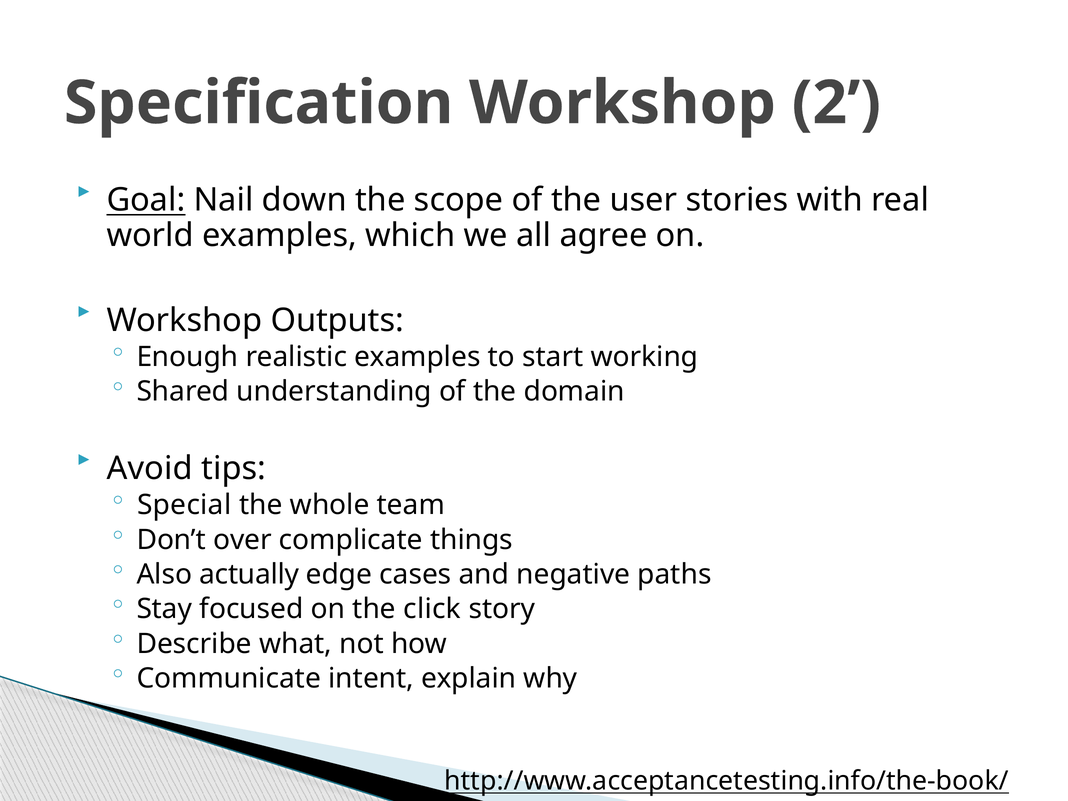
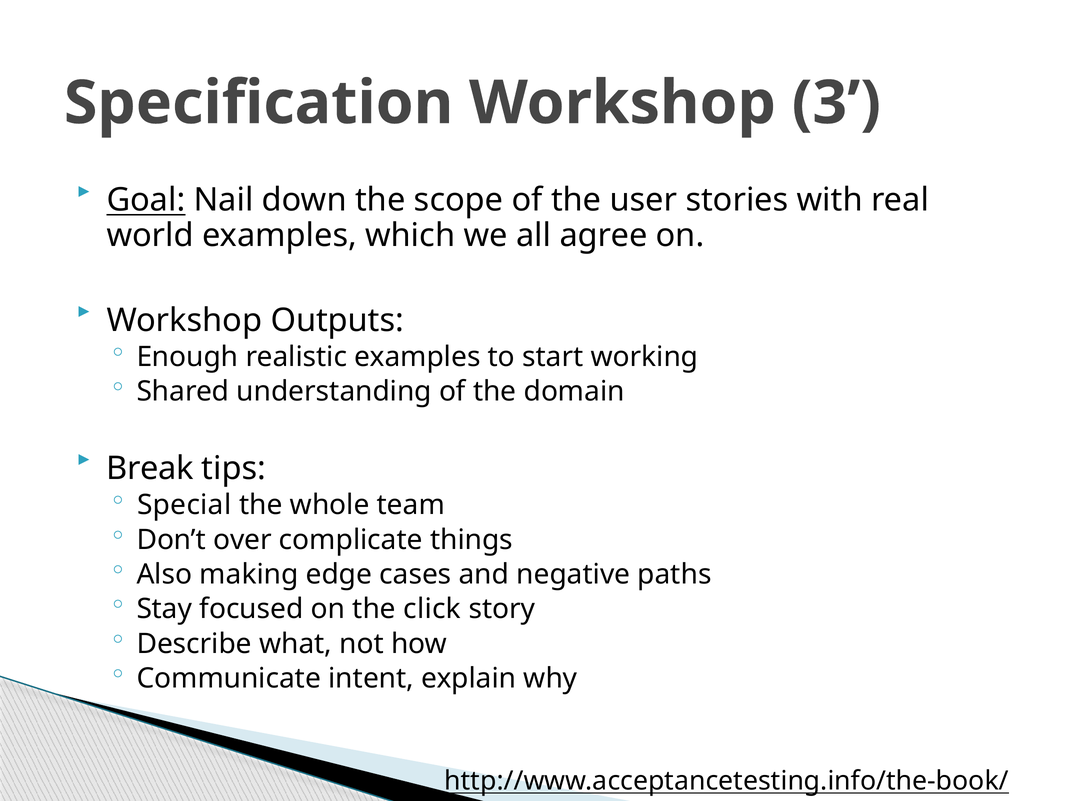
2: 2 -> 3
Avoid: Avoid -> Break
actually: actually -> making
